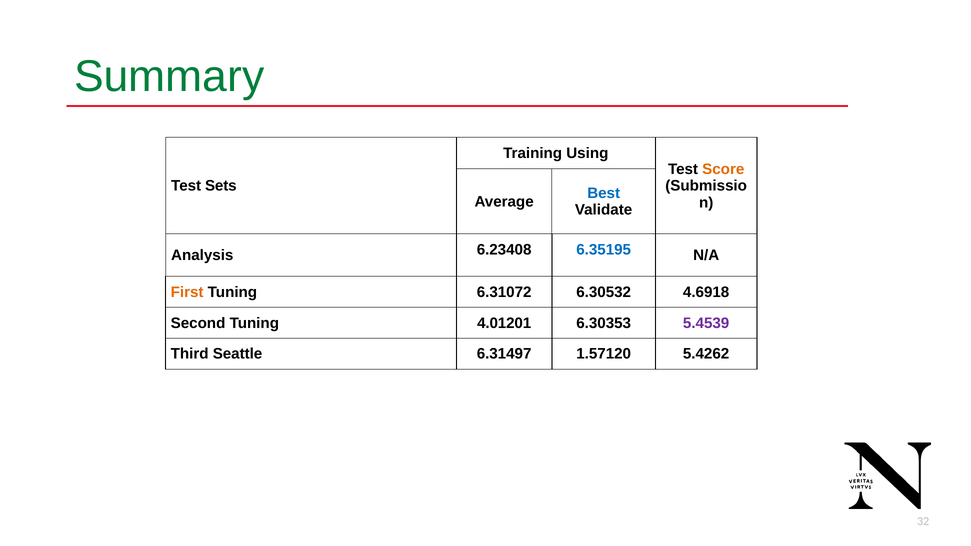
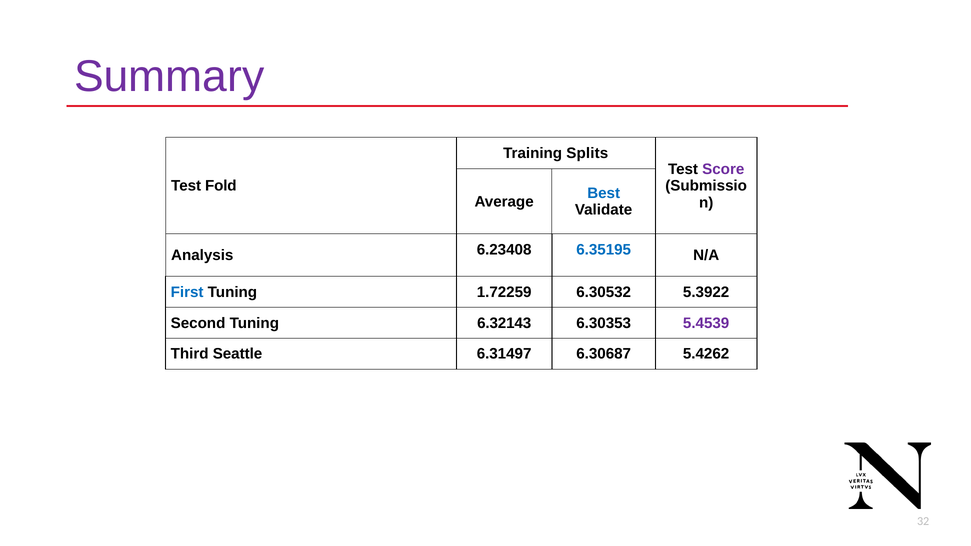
Summary colour: green -> purple
Using: Using -> Splits
Score colour: orange -> purple
Sets: Sets -> Fold
First colour: orange -> blue
6.31072: 6.31072 -> 1.72259
4.6918: 4.6918 -> 5.3922
4.01201: 4.01201 -> 6.32143
1.57120: 1.57120 -> 6.30687
